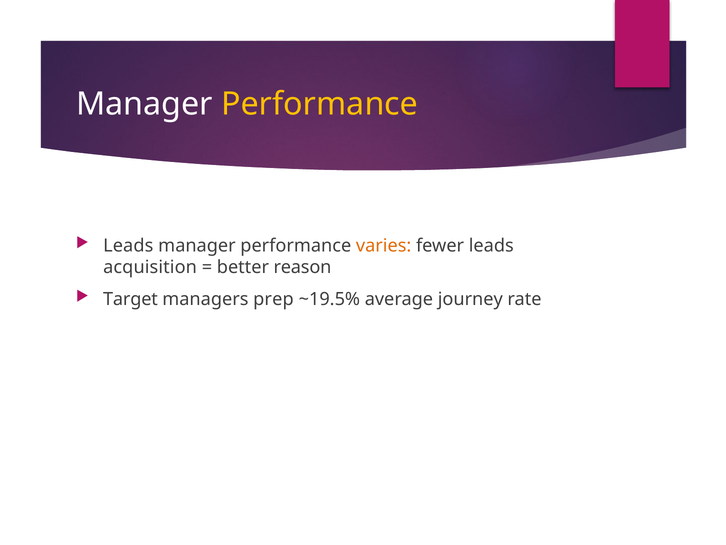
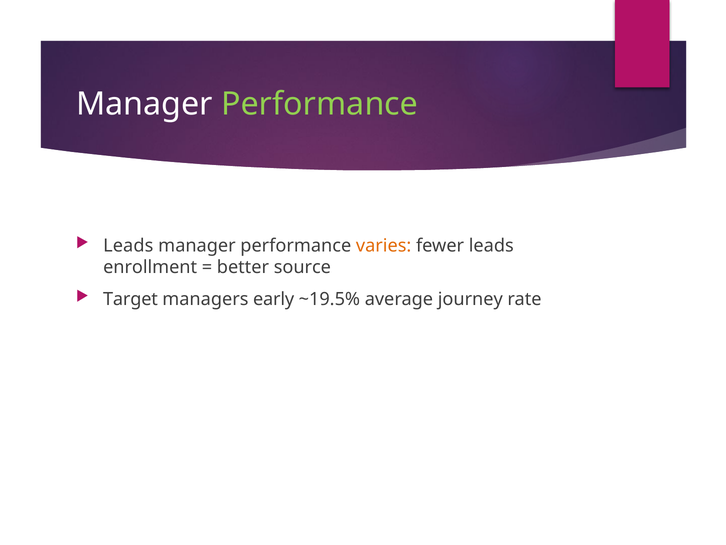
Performance at (320, 104) colour: yellow -> light green
acquisition: acquisition -> enrollment
reason: reason -> source
prep: prep -> early
